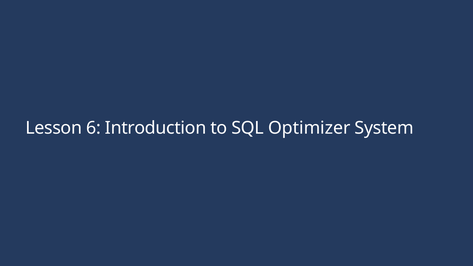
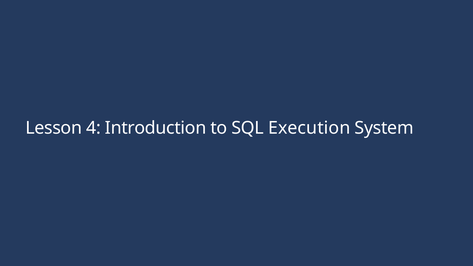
6: 6 -> 4
Optimizer: Optimizer -> Execution
